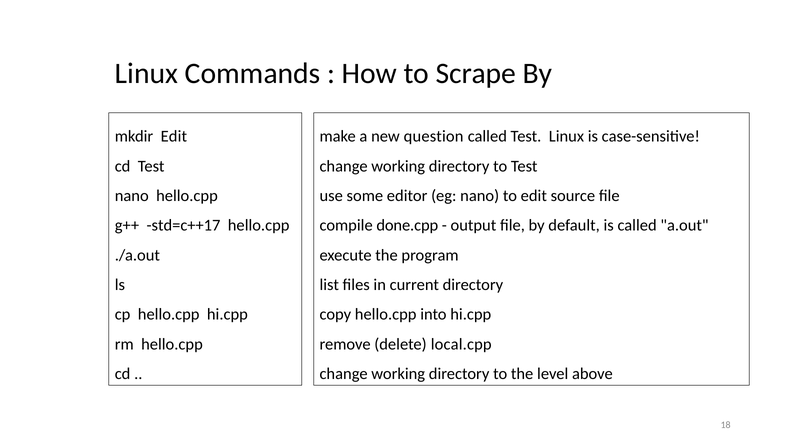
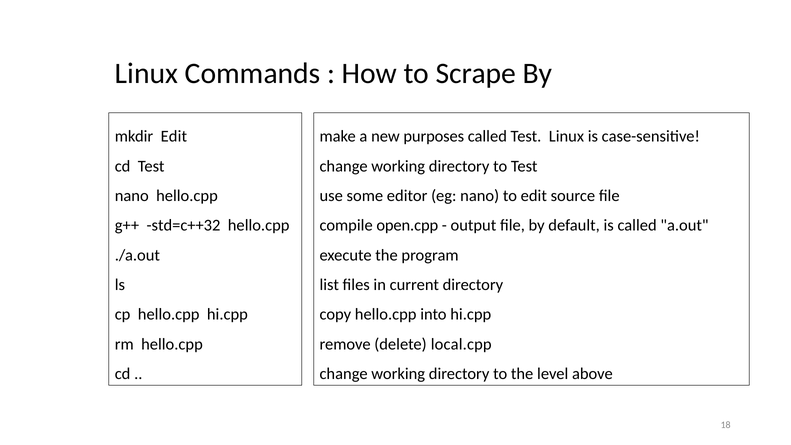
question: question -> purposes
std=c++17: std=c++17 -> std=c++32
done.cpp: done.cpp -> open.cpp
